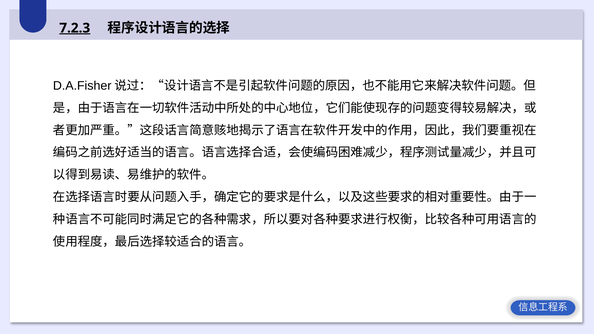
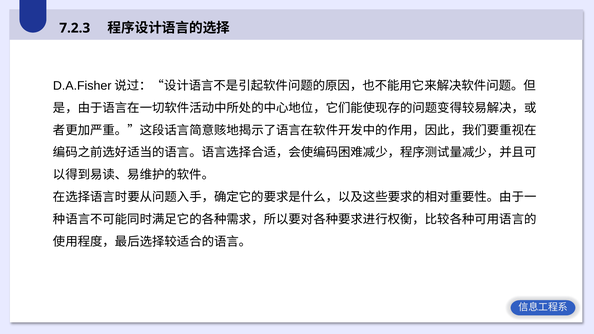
7.2.3 underline: present -> none
